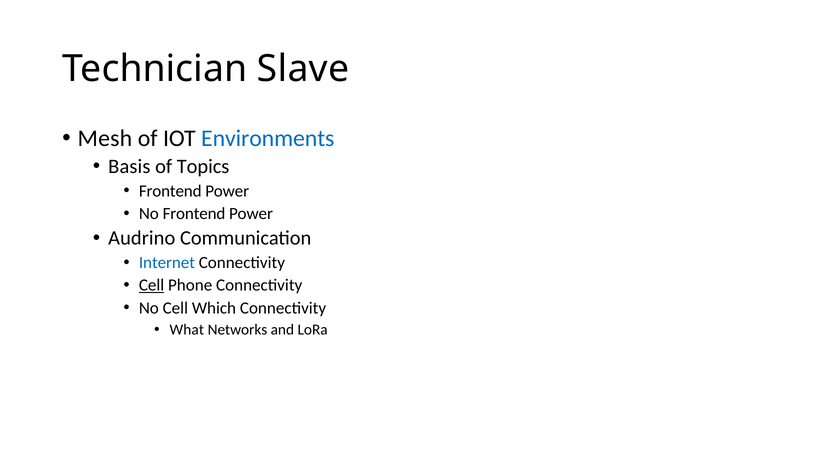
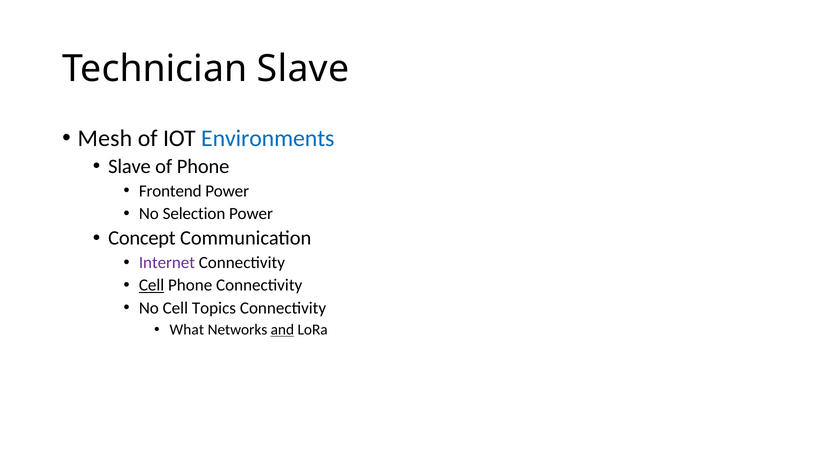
Basis at (129, 166): Basis -> Slave
of Topics: Topics -> Phone
No Frontend: Frontend -> Selection
Audrino: Audrino -> Concept
Internet colour: blue -> purple
Which: Which -> Topics
and underline: none -> present
